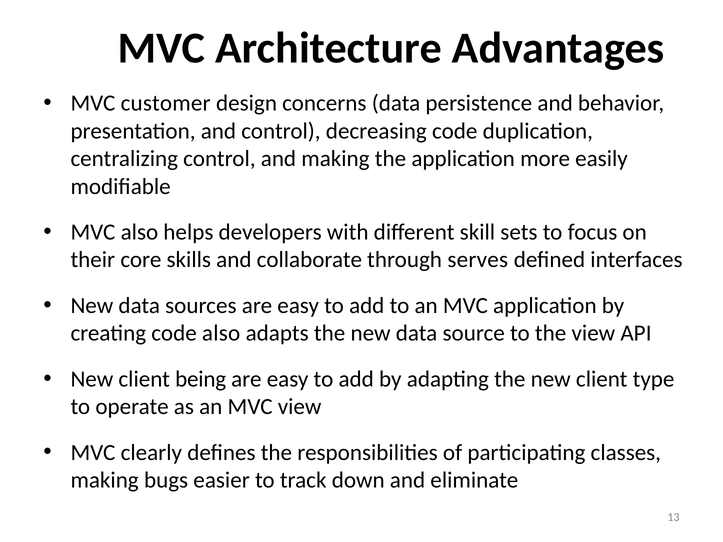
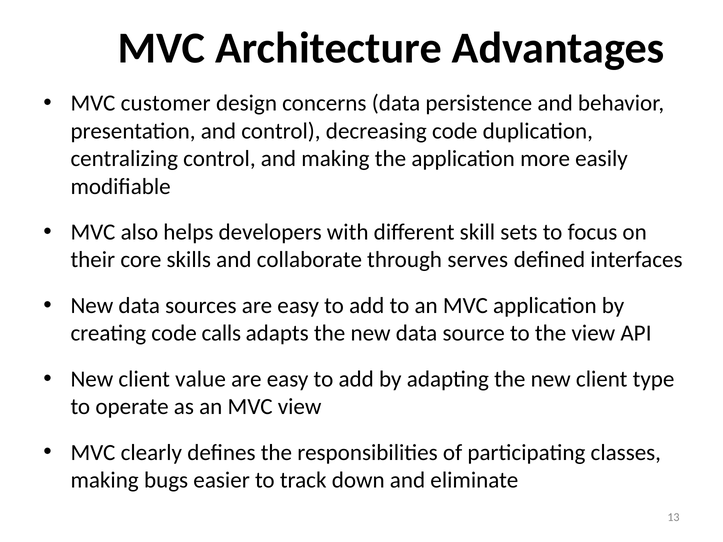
code also: also -> calls
being: being -> value
